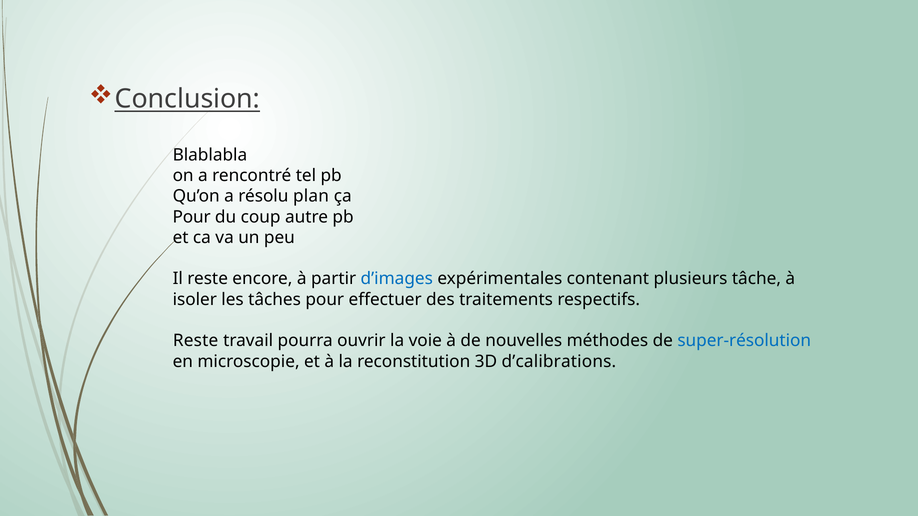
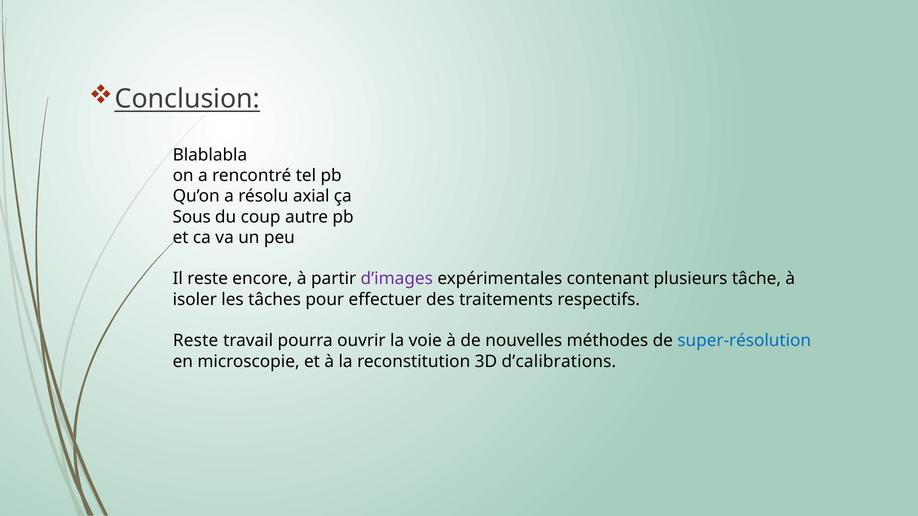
plan: plan -> axial
Pour at (192, 217): Pour -> Sous
d’images colour: blue -> purple
